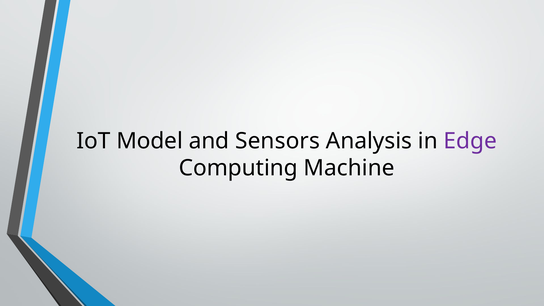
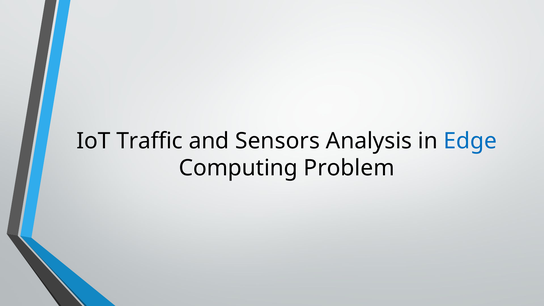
Model: Model -> Traffic
Edge colour: purple -> blue
Machine: Machine -> Problem
